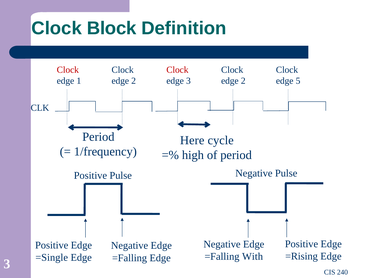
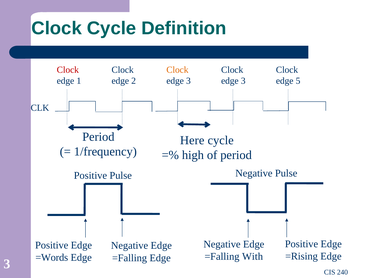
Clock Block: Block -> Cycle
Clock at (177, 70) colour: red -> orange
2 at (243, 81): 2 -> 3
=Single: =Single -> =Words
